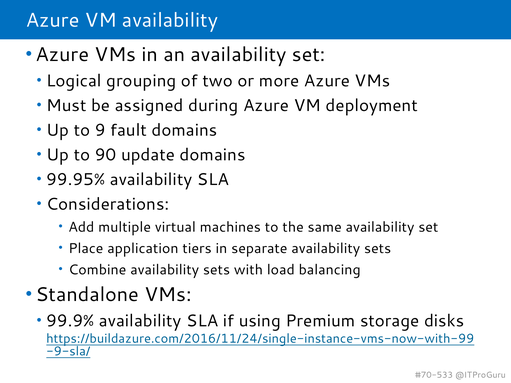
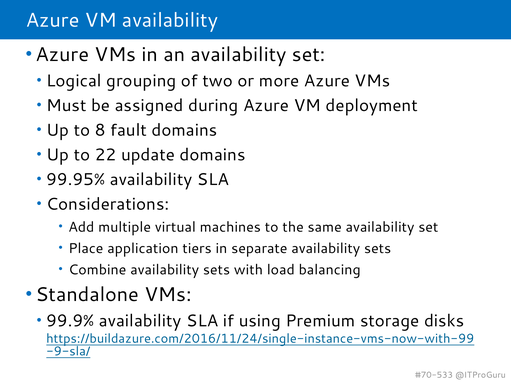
9: 9 -> 8
90: 90 -> 22
